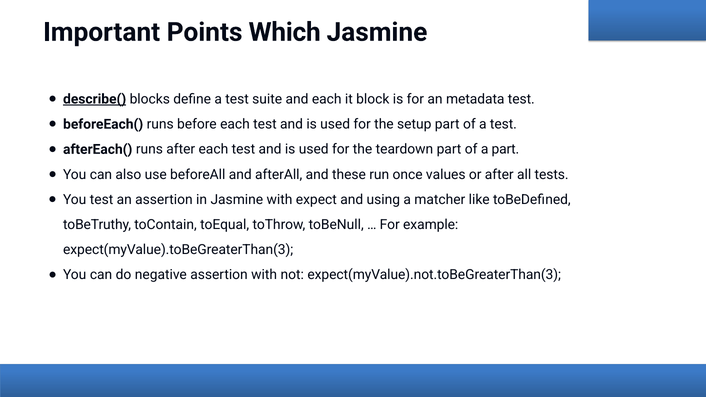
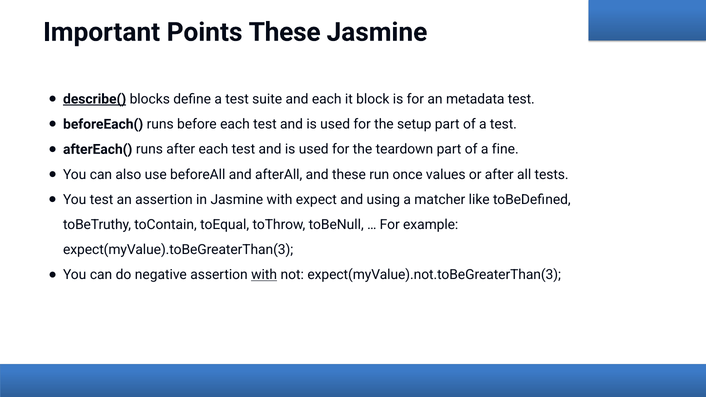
Points Which: Which -> These
a part: part -> fine
with at (264, 275) underline: none -> present
